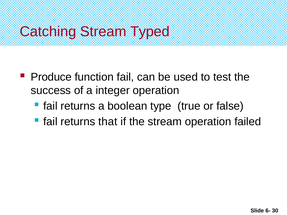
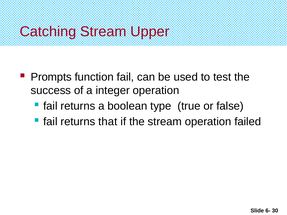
Typed: Typed -> Upper
Produce: Produce -> Prompts
